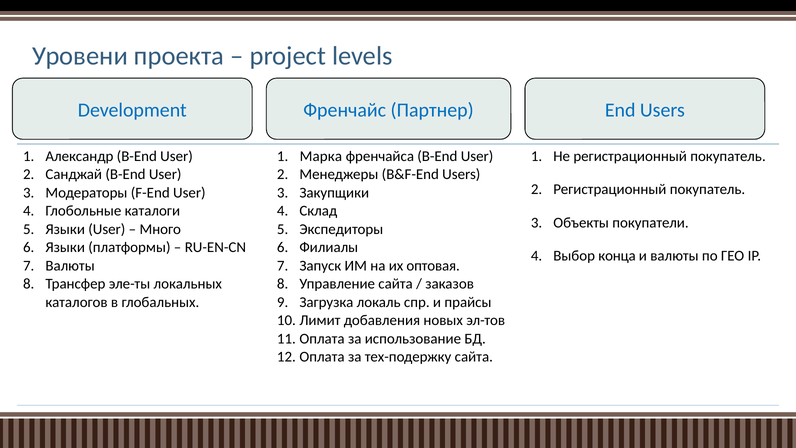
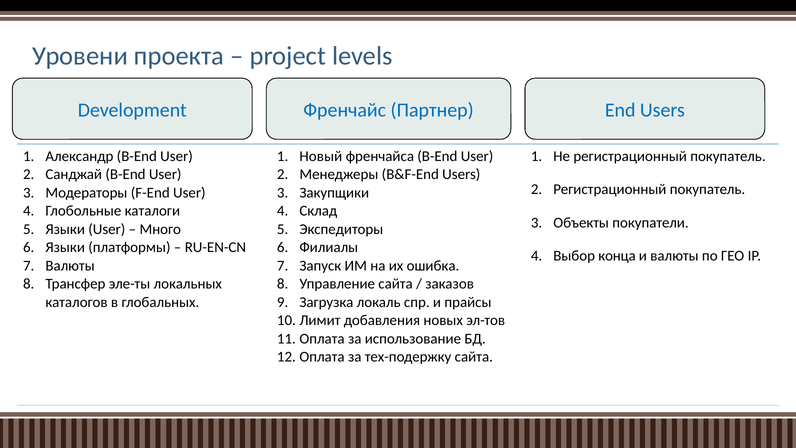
Марка: Марка -> Новый
оптовая: оптовая -> ошибка
